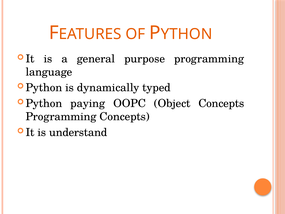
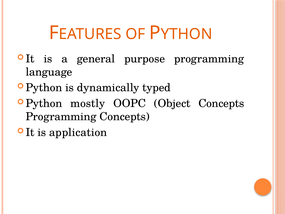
paying: paying -> mostly
understand: understand -> application
